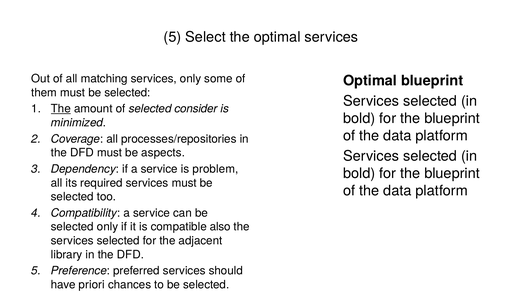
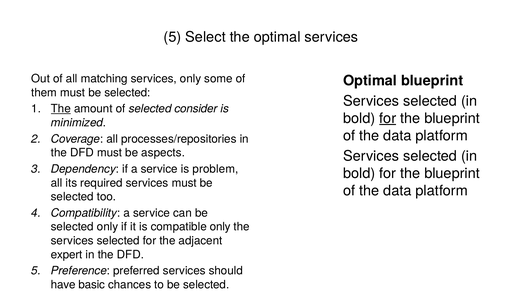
for at (388, 119) underline: none -> present
compatible also: also -> only
library at (67, 255): library -> expert
priori: priori -> basic
